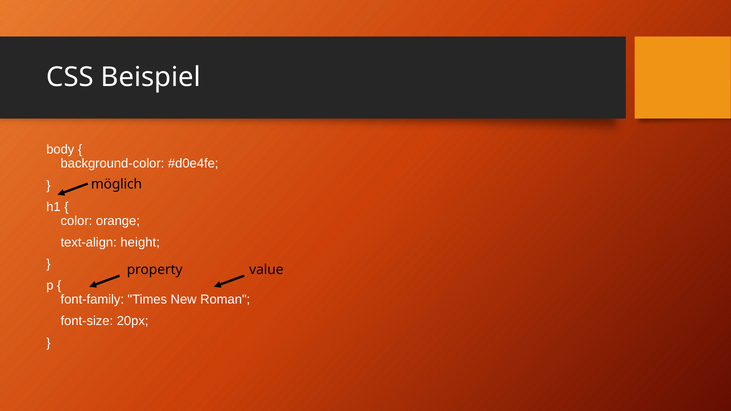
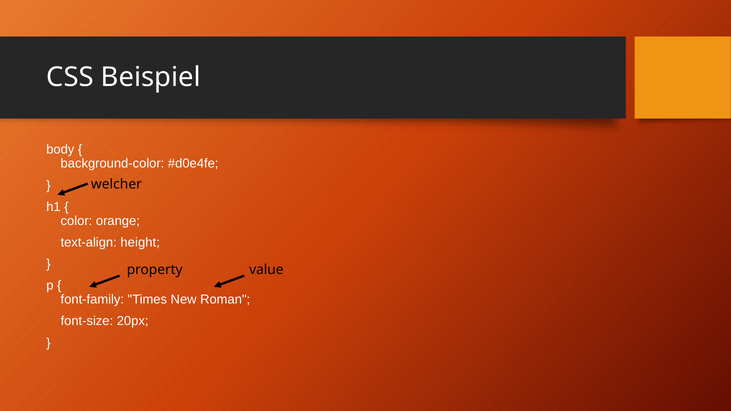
möglich: möglich -> welcher
